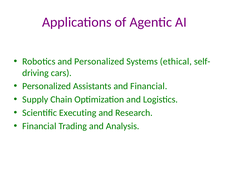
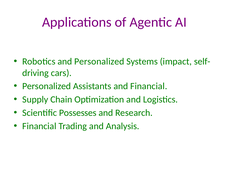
ethical: ethical -> impact
Executing: Executing -> Possesses
